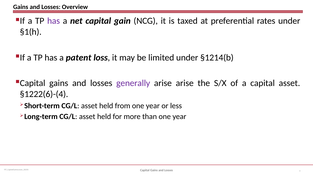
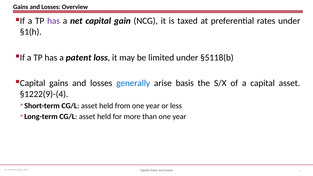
§1214(b: §1214(b -> §5118(b
generally colour: purple -> blue
arise arise: arise -> basis
§1222(6)-(4: §1222(6)-(4 -> §1222(9)-(4
